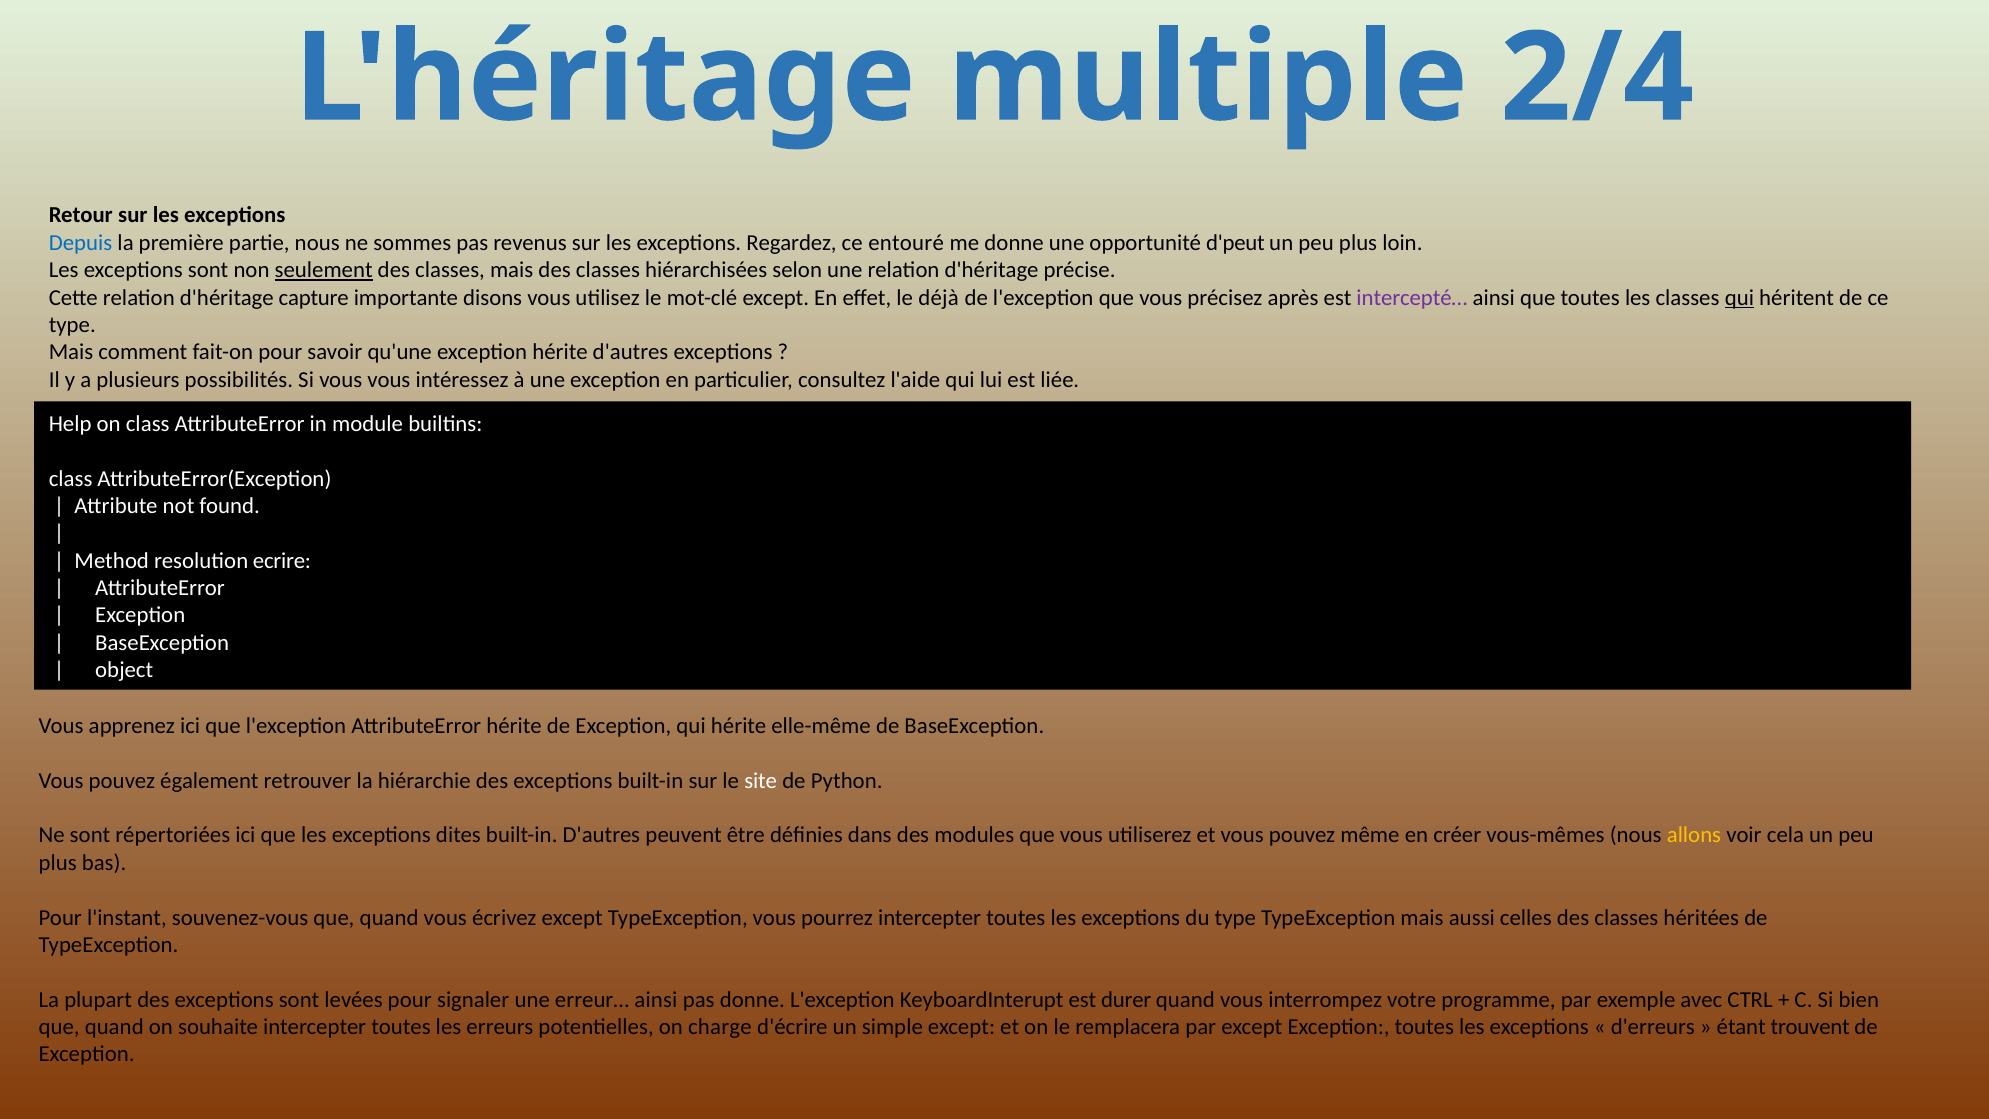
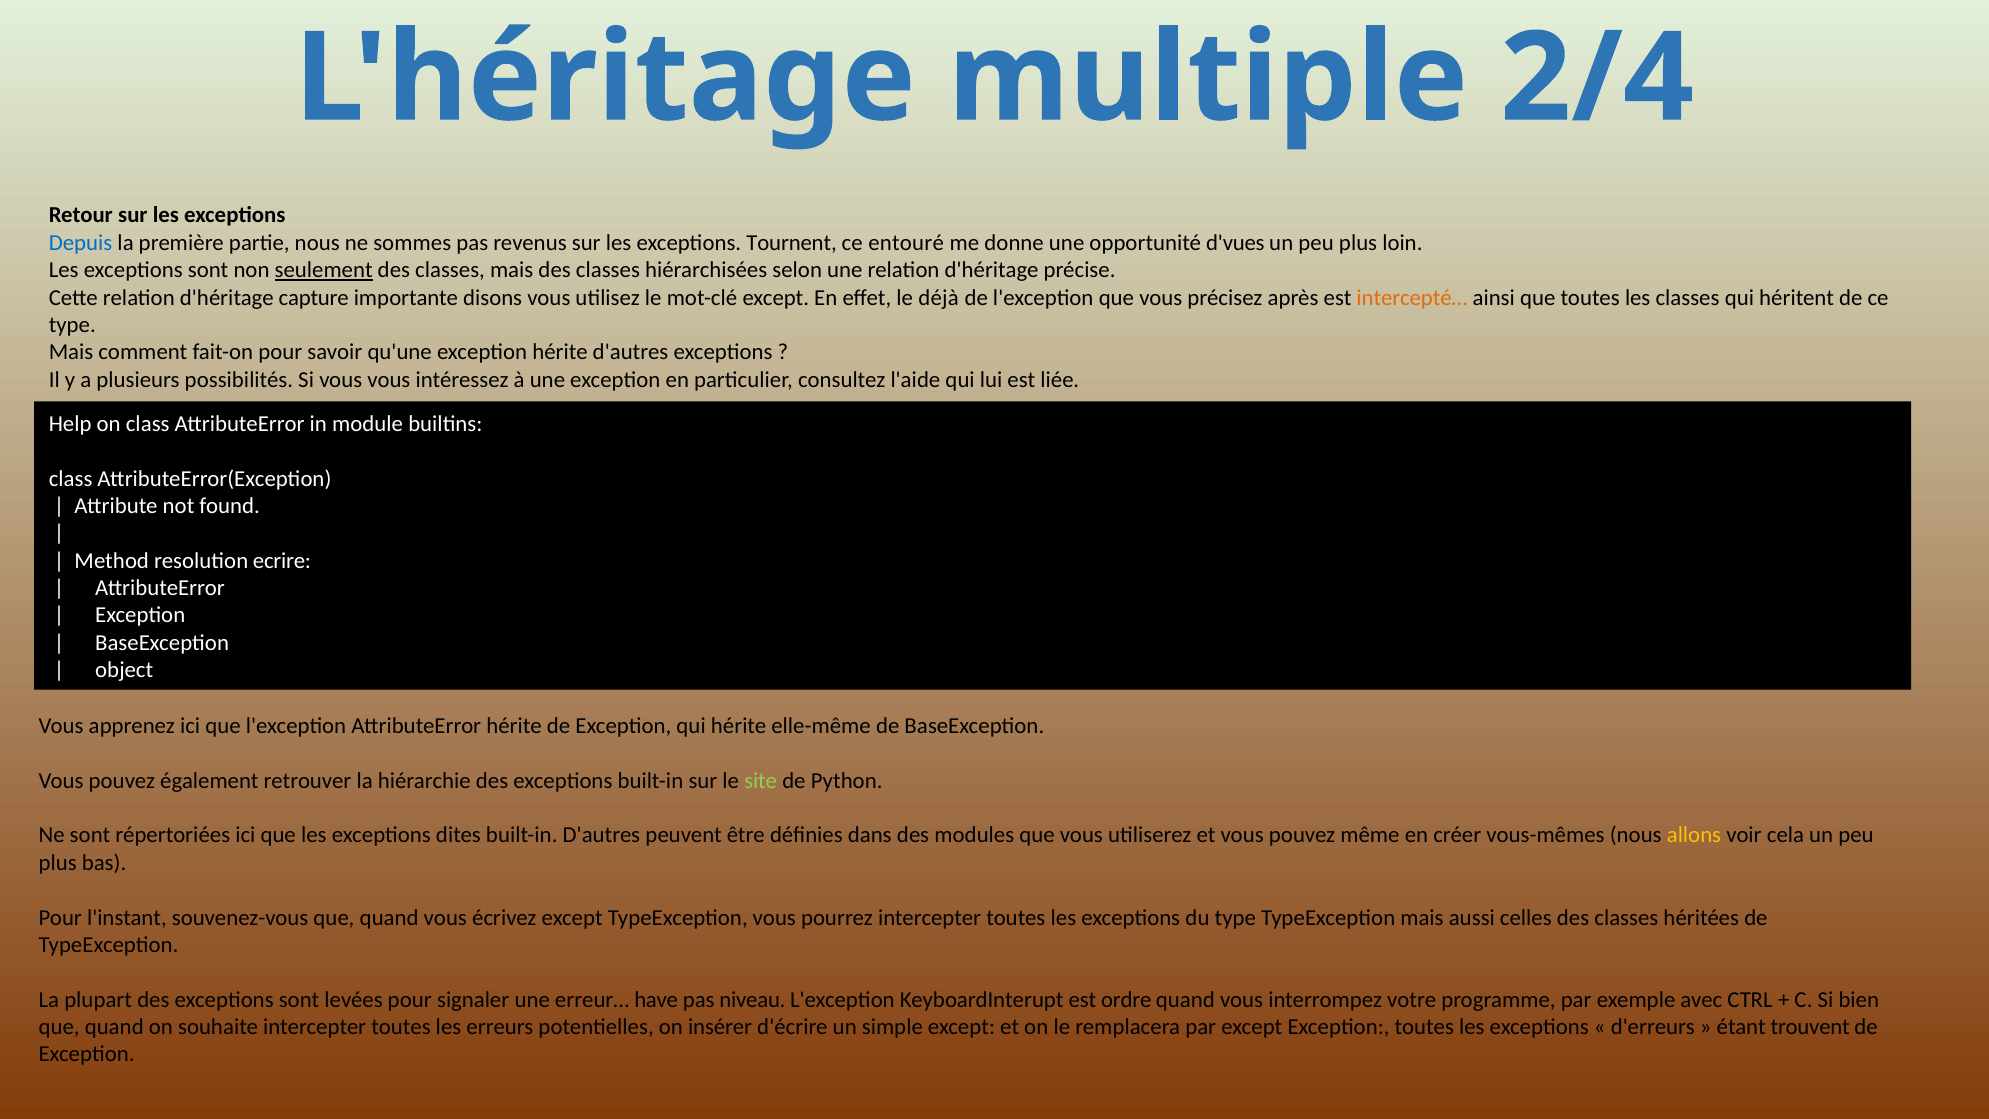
Regardez: Regardez -> Tournent
d'peut: d'peut -> d'vues
intercepté… colour: purple -> orange
qui at (1739, 298) underline: present -> none
site colour: white -> light green
erreur… ainsi: ainsi -> have
pas donne: donne -> niveau
durer: durer -> ordre
charge: charge -> insérer
